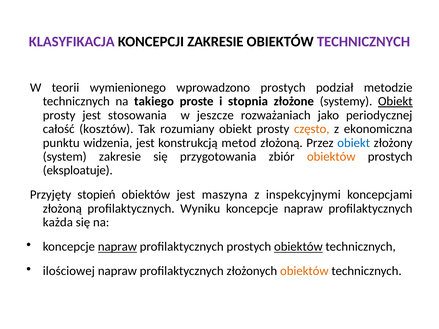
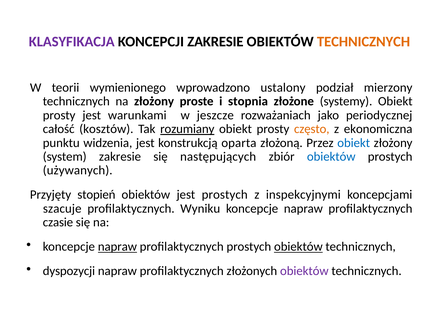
TECHNICZNYCH at (364, 42) colour: purple -> orange
wprowadzono prostych: prostych -> ustalony
metodzie: metodzie -> mierzony
na takiego: takiego -> złożony
Obiekt at (395, 101) underline: present -> none
stosowania: stosowania -> warunkami
rozumiany underline: none -> present
metod: metod -> oparta
przygotowania: przygotowania -> następujących
obiektów at (331, 157) colour: orange -> blue
eksploatuje: eksploatuje -> używanych
jest maszyna: maszyna -> prostych
złożoną at (62, 209): złożoną -> szacuje
każda: każda -> czasie
ilościowej: ilościowej -> dyspozycji
obiektów at (304, 271) colour: orange -> purple
